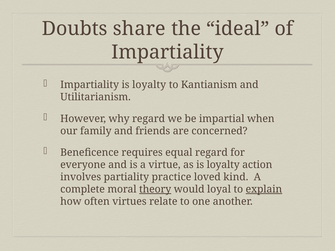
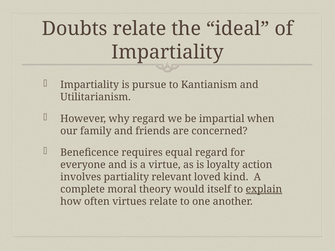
Doubts share: share -> relate
Impartiality is loyalty: loyalty -> pursue
practice: practice -> relevant
theory underline: present -> none
loyal: loyal -> itself
